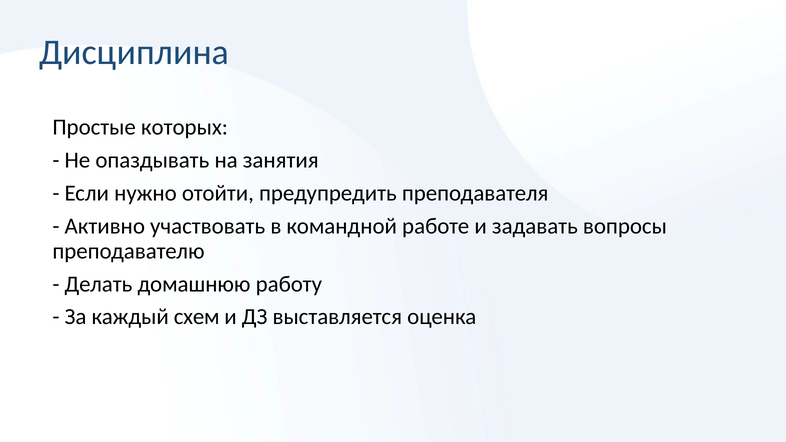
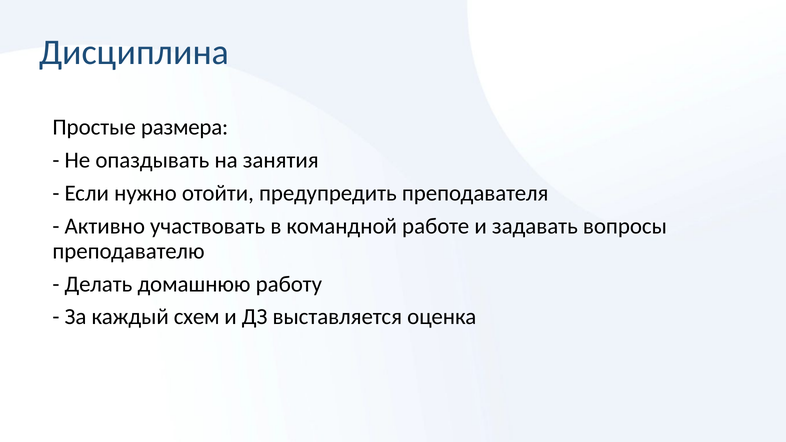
которых: которых -> размера
